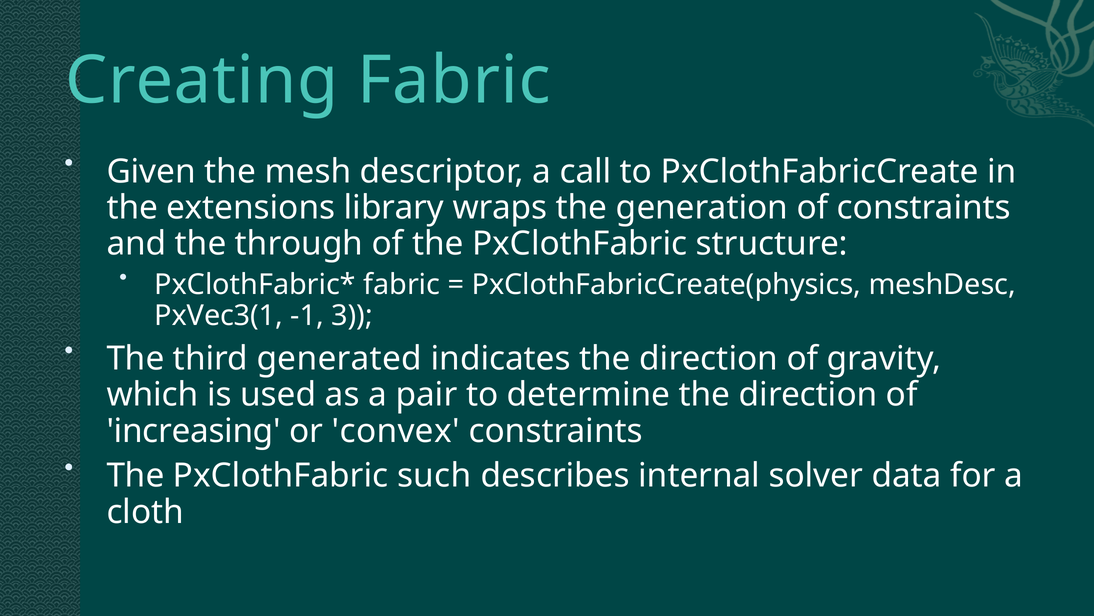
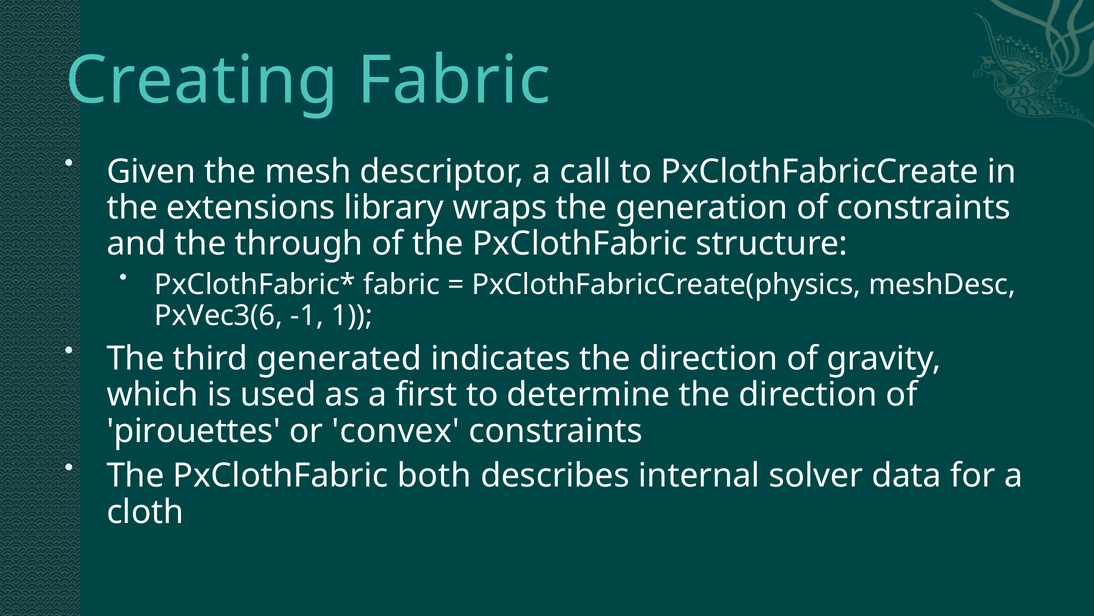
PxVec3(1: PxVec3(1 -> PxVec3(6
3: 3 -> 1
pair: pair -> first
increasing: increasing -> pirouettes
such: such -> both
